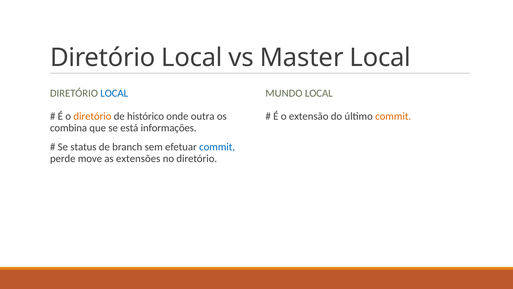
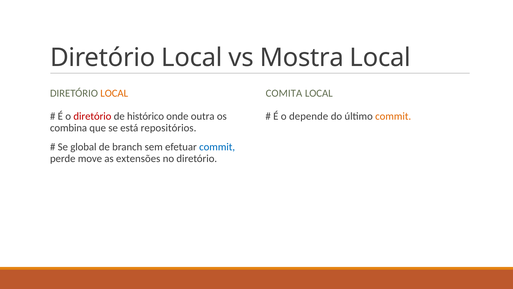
Master: Master -> Mostra
LOCAL at (114, 93) colour: blue -> orange
MUNDO: MUNDO -> COMITA
diretório at (92, 116) colour: orange -> red
extensão: extensão -> depende
informações: informações -> repositórios
status: status -> global
